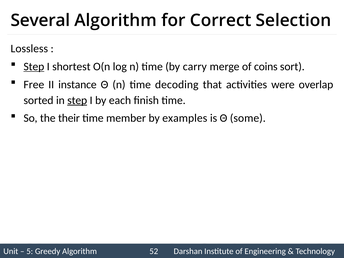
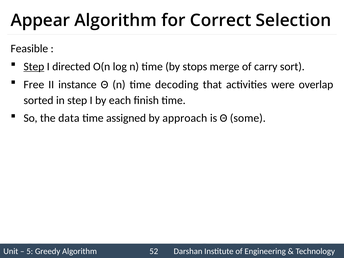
Several: Several -> Appear
Lossless: Lossless -> Feasible
shortest: shortest -> directed
carry: carry -> stops
coins: coins -> carry
step at (77, 100) underline: present -> none
their: their -> data
member: member -> assigned
examples: examples -> approach
